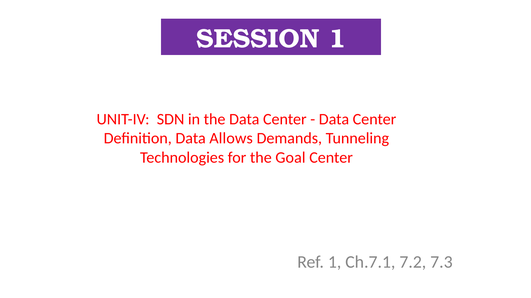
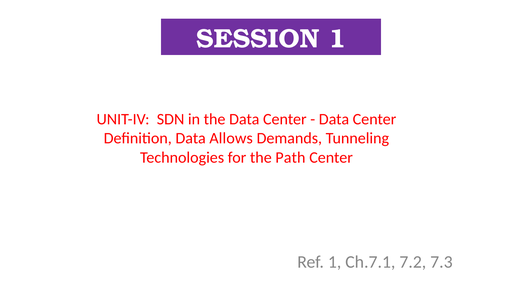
Goal: Goal -> Path
